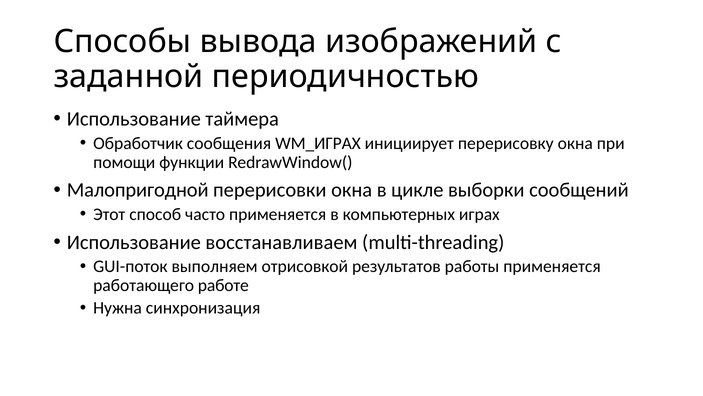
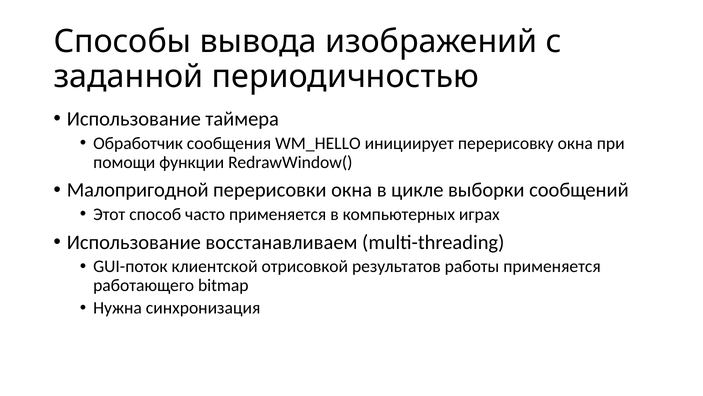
WM_ИГРАХ: WM_ИГРАХ -> WM_HELLO
выполняем: выполняем -> клиентской
работе: работе -> bitmap
